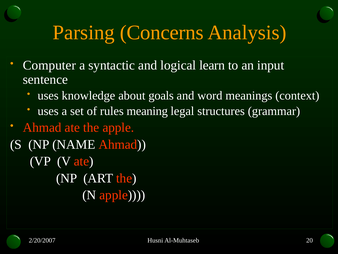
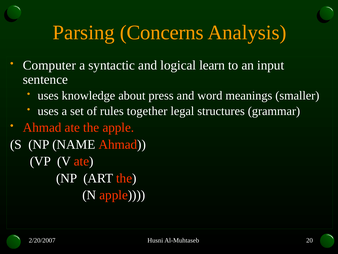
goals: goals -> press
context: context -> smaller
meaning: meaning -> together
